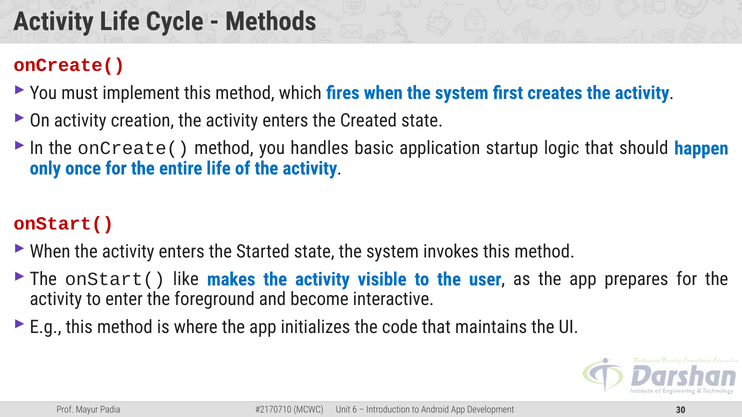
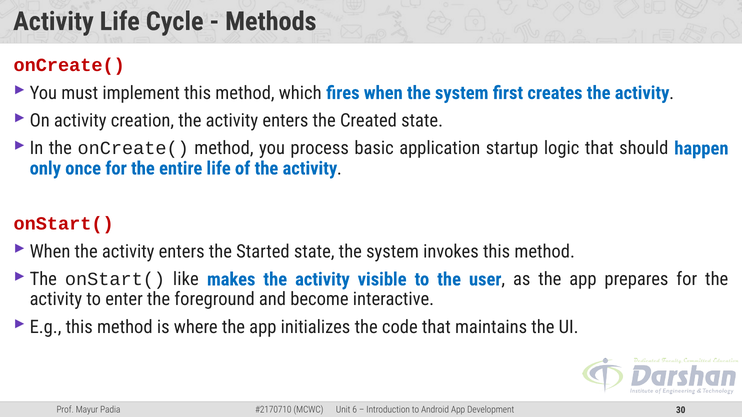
handles: handles -> process
